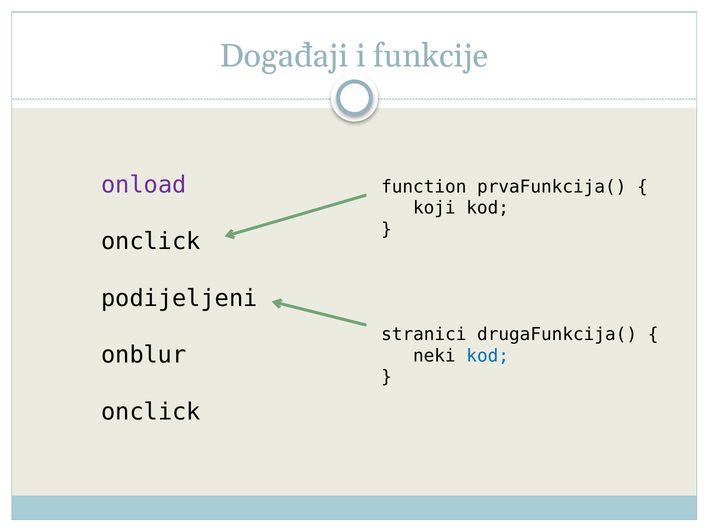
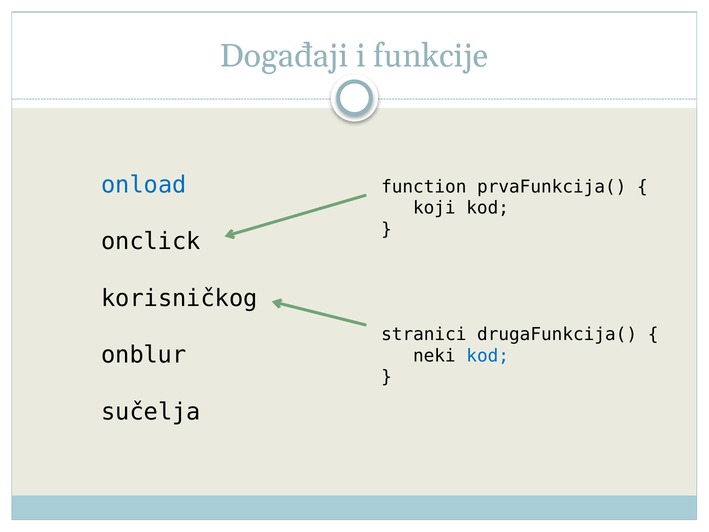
onload colour: purple -> blue
podijeljeni: podijeljeni -> korisničkog
onclick at (151, 412): onclick -> sučelja
